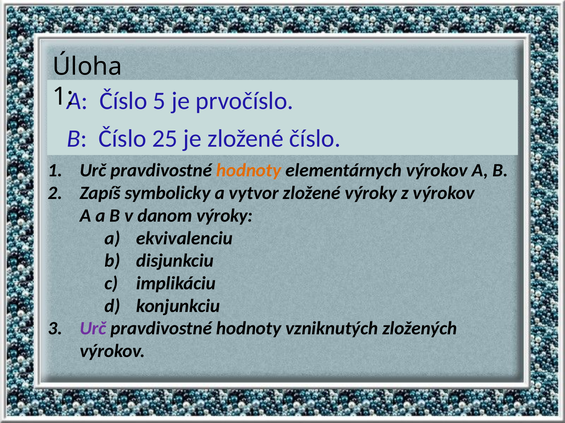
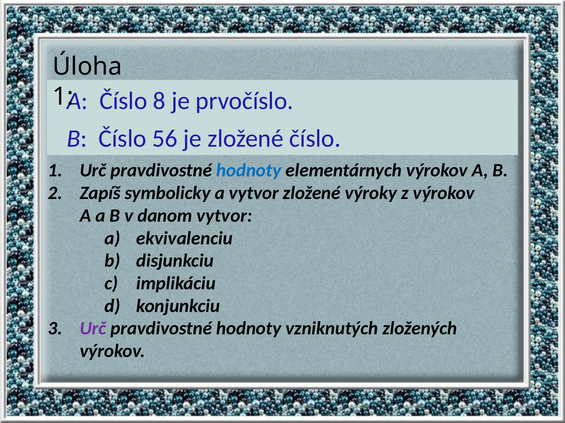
5: 5 -> 8
25: 25 -> 56
hodnoty at (249, 171) colour: orange -> blue
danom výroky: výroky -> vytvor
